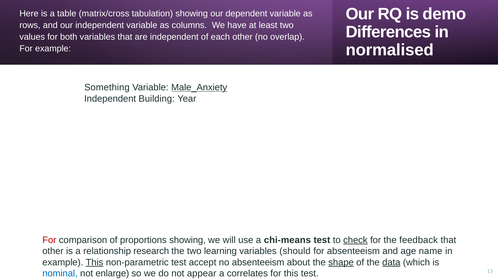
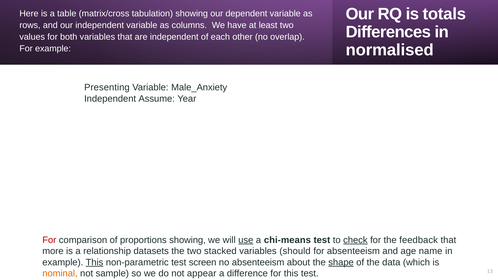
demo: demo -> totals
Something: Something -> Presenting
Male_Anxiety underline: present -> none
Building: Building -> Assume
use underline: none -> present
other at (53, 251): other -> more
research: research -> datasets
learning: learning -> stacked
accept: accept -> screen
data underline: present -> none
nominal colour: blue -> orange
enlarge: enlarge -> sample
correlates: correlates -> difference
